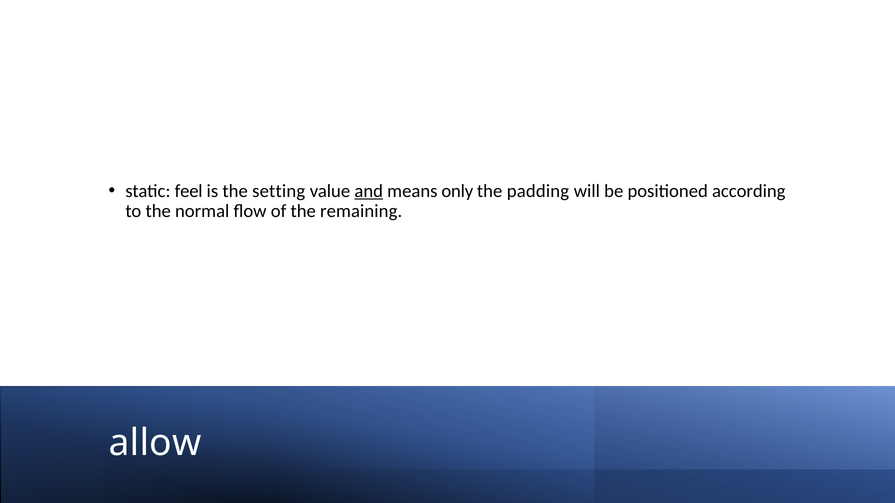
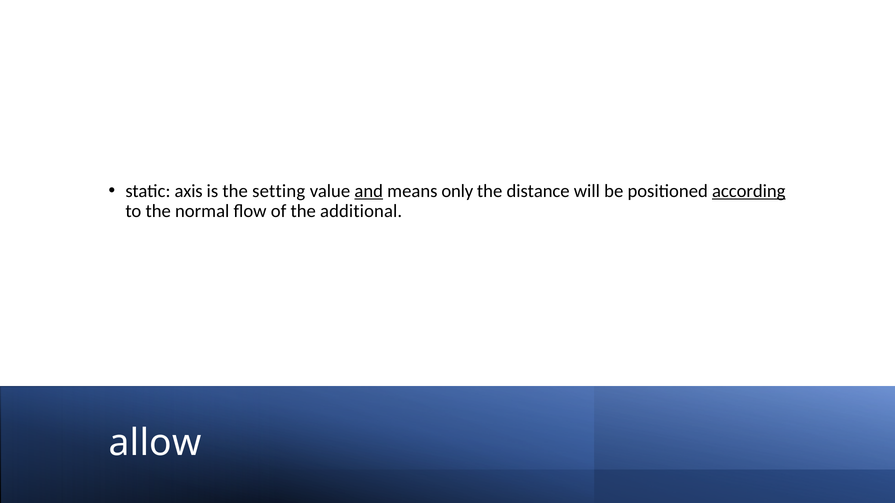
feel: feel -> axis
padding: padding -> distance
according underline: none -> present
remaining: remaining -> additional
